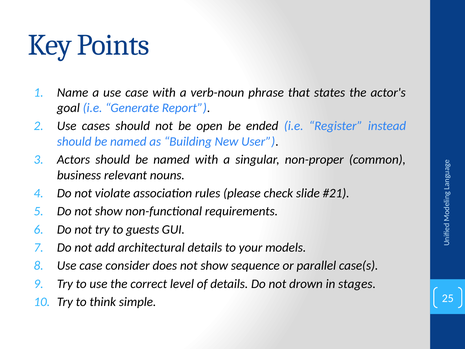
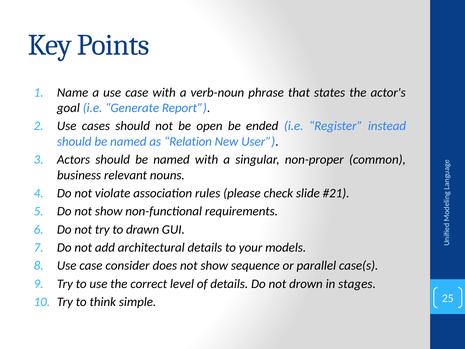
Building: Building -> Relation
guests: guests -> drawn
